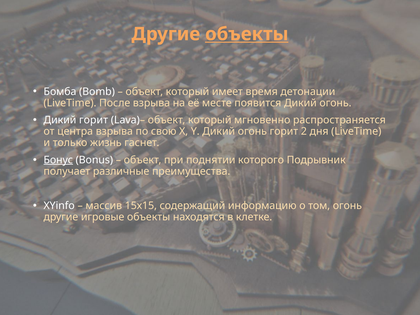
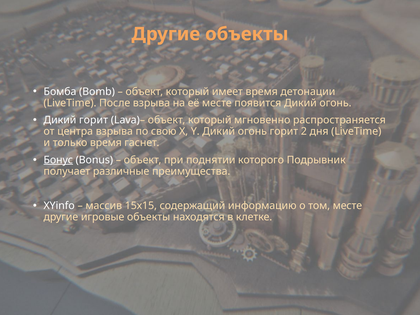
объекты at (247, 34) underline: present -> none
только жизнь: жизнь -> время
том огонь: огонь -> месте
